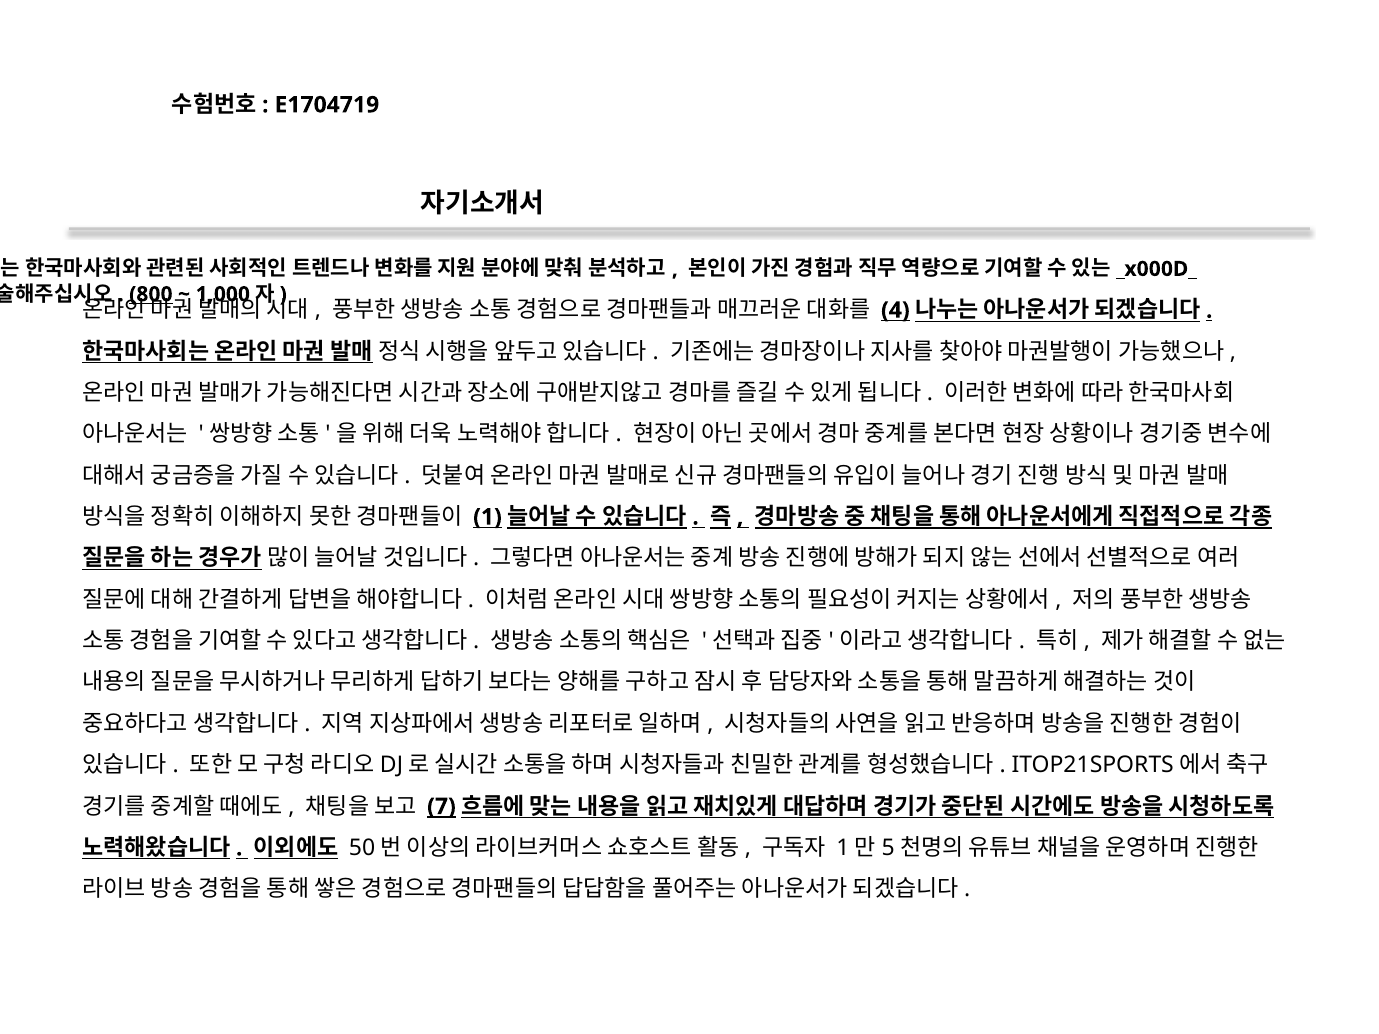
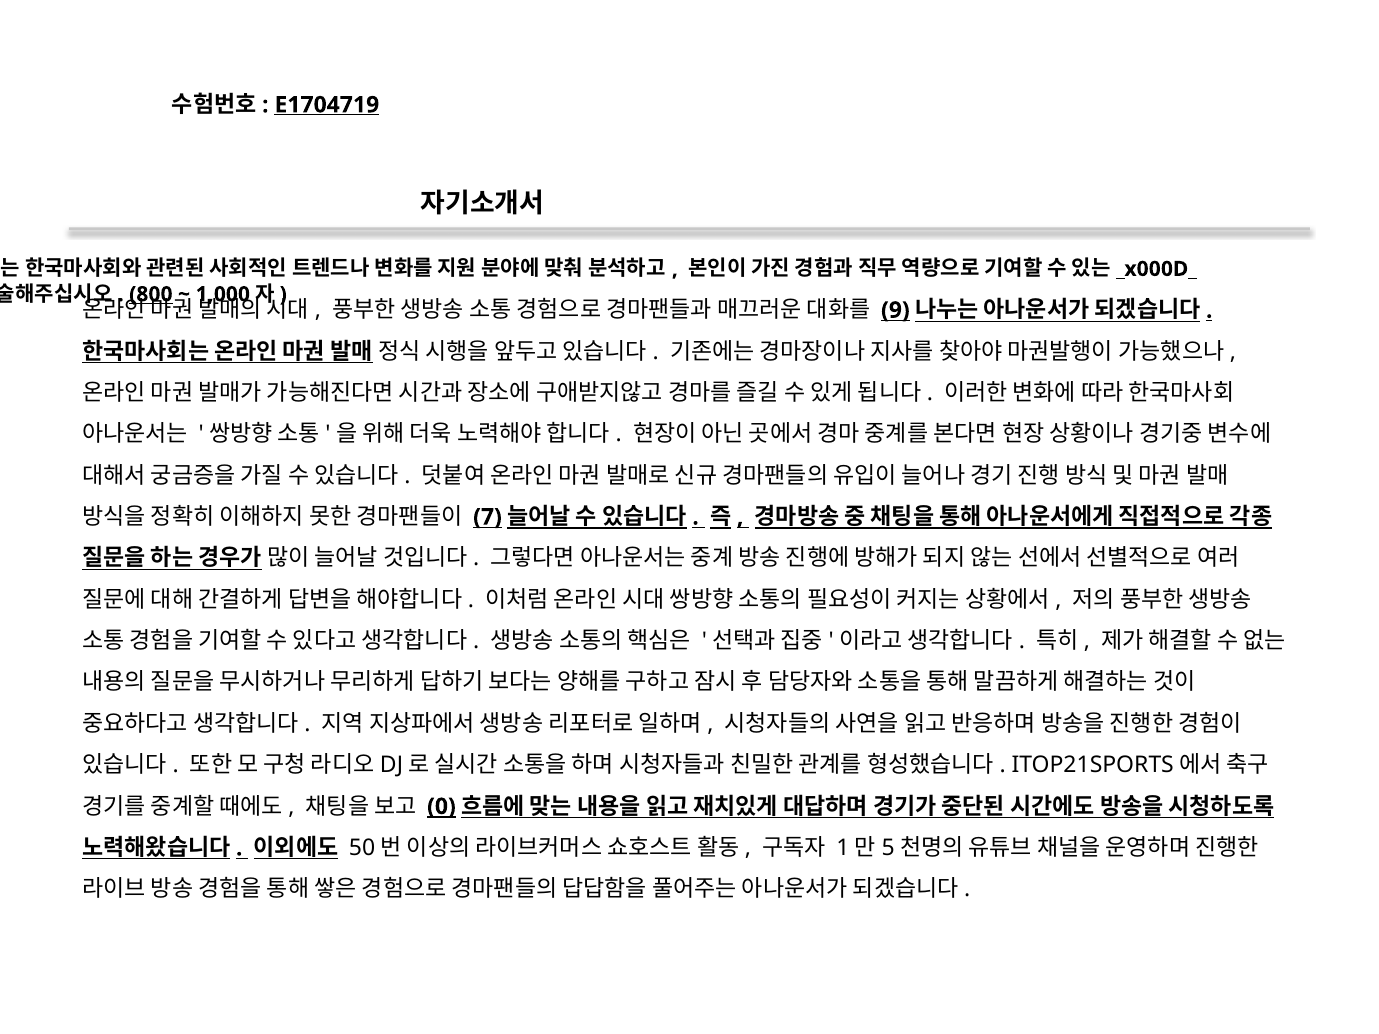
E1704719 underline: none -> present
4: 4 -> 9
1: 1 -> 7
7: 7 -> 0
